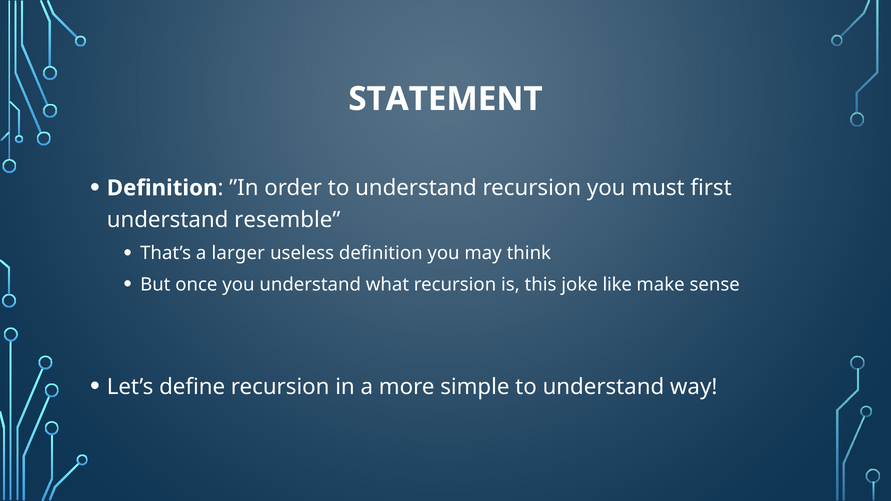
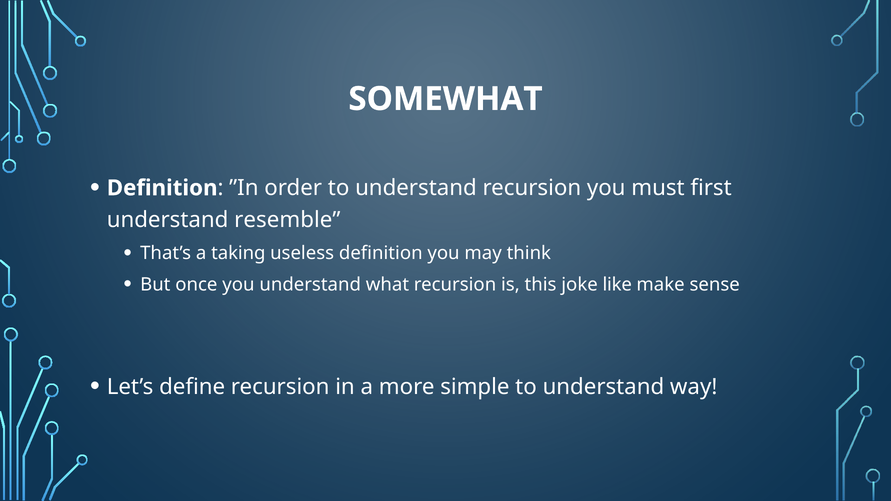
STATEMENT: STATEMENT -> SOMEWHAT
larger: larger -> taking
